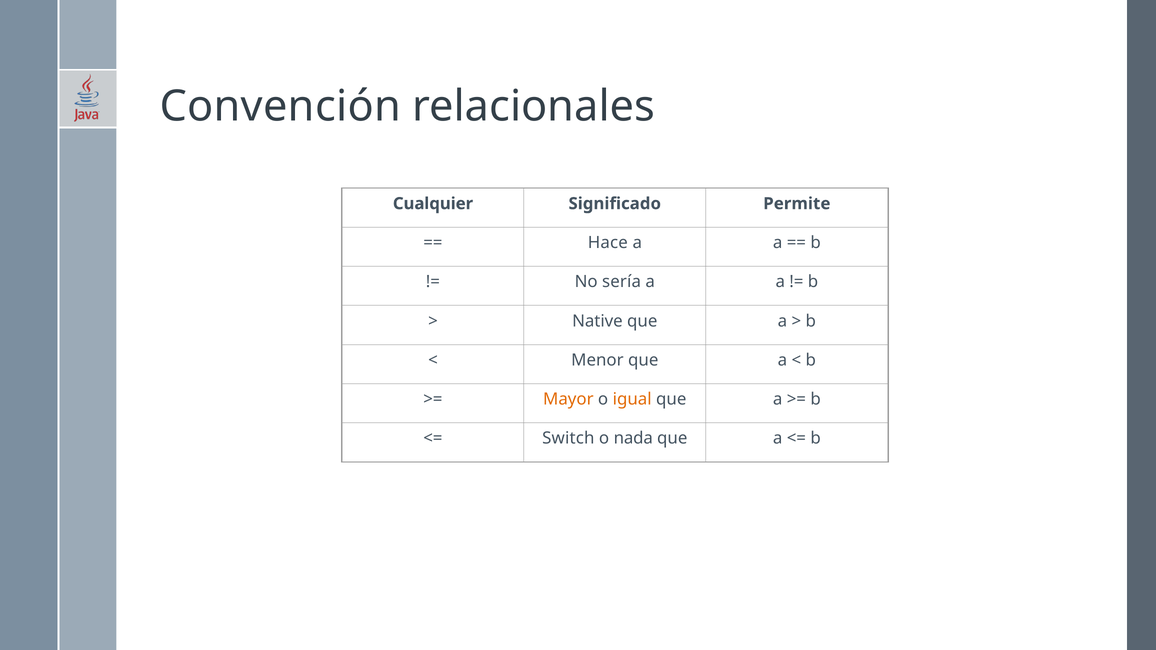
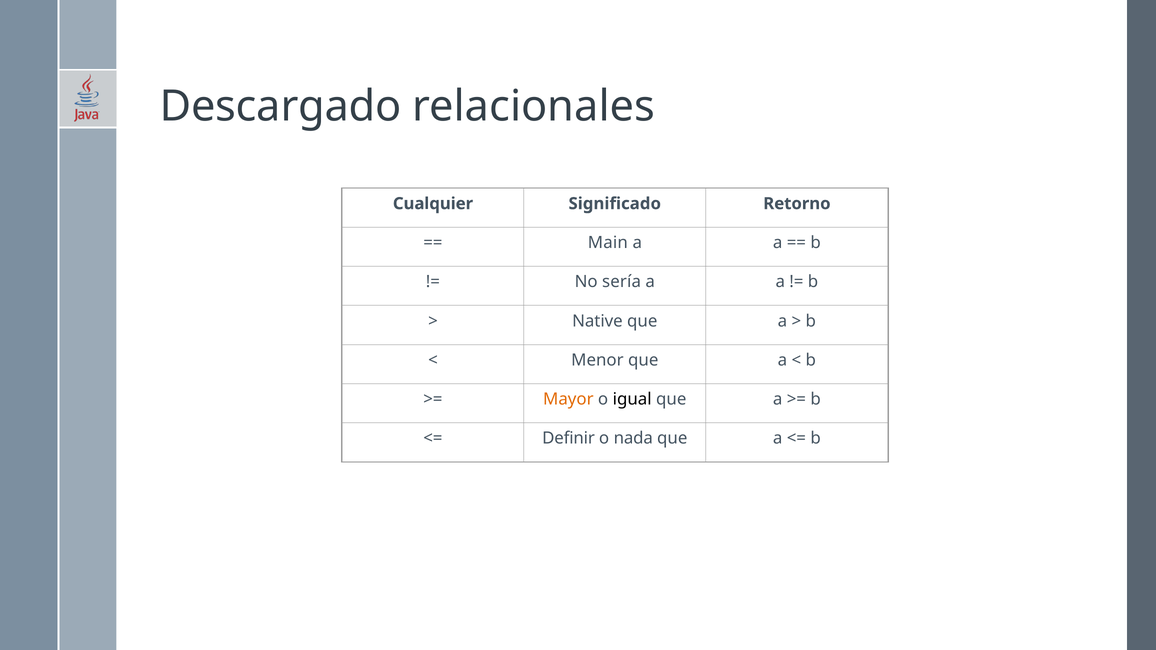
Convención: Convención -> Descargado
Permite: Permite -> Retorno
Hace: Hace -> Main
igual colour: orange -> black
Switch: Switch -> Definir
